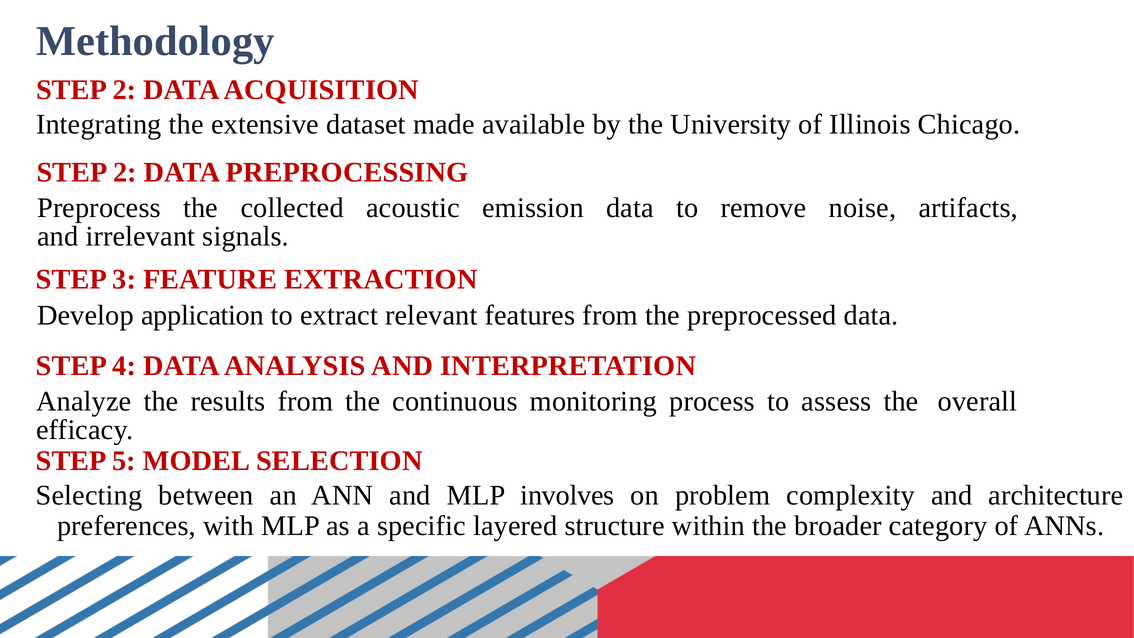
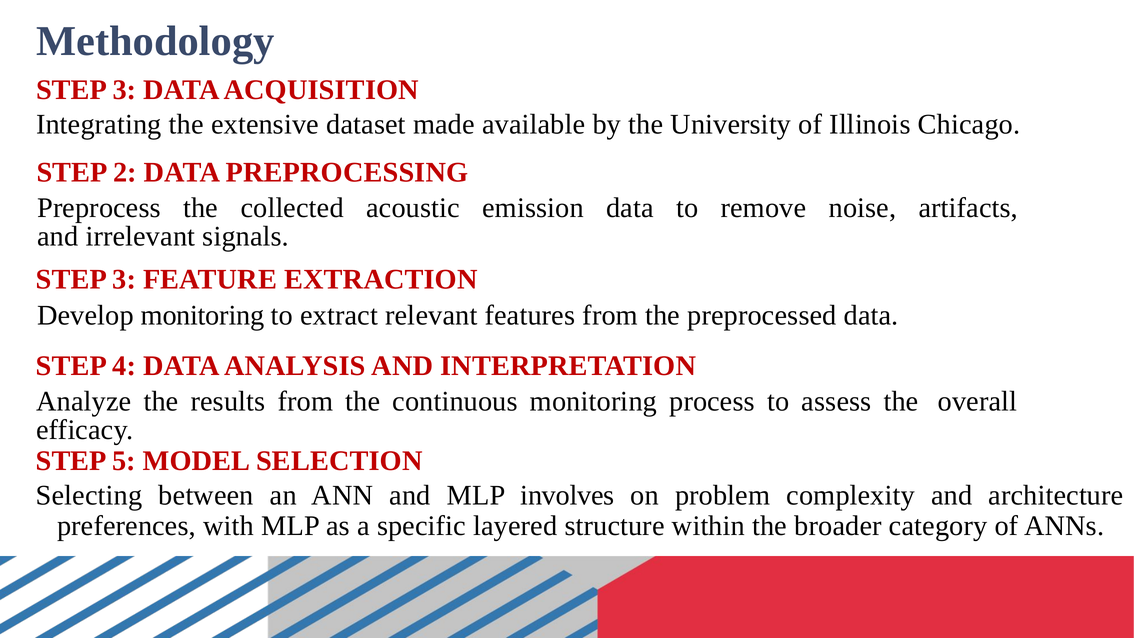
2 at (124, 90): 2 -> 3
Develop application: application -> monitoring
